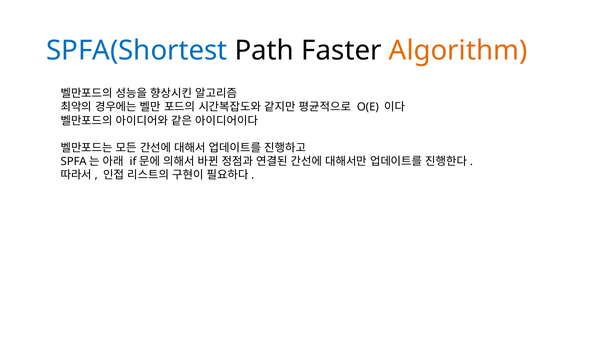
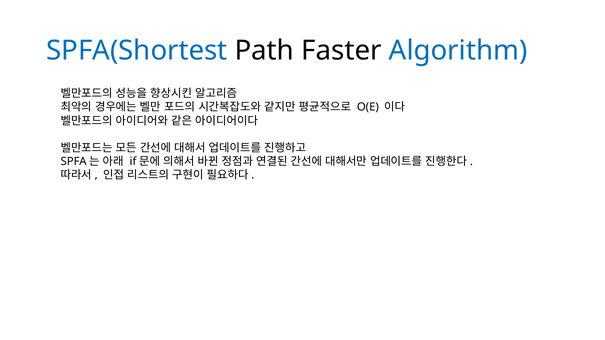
Algorithm colour: orange -> blue
